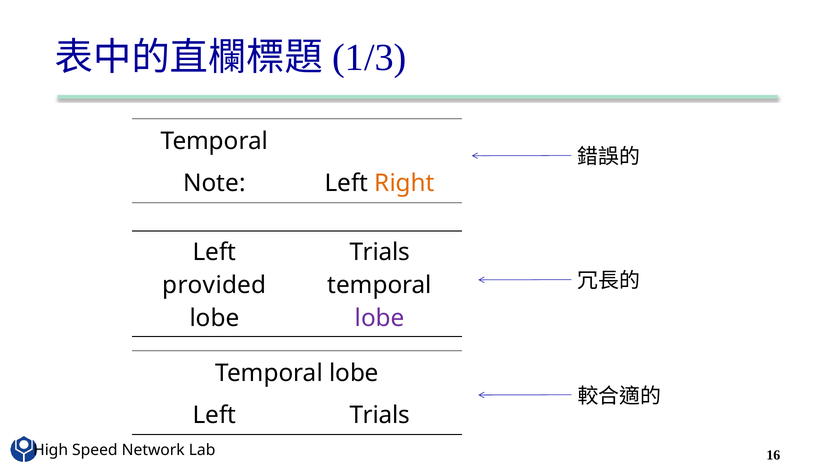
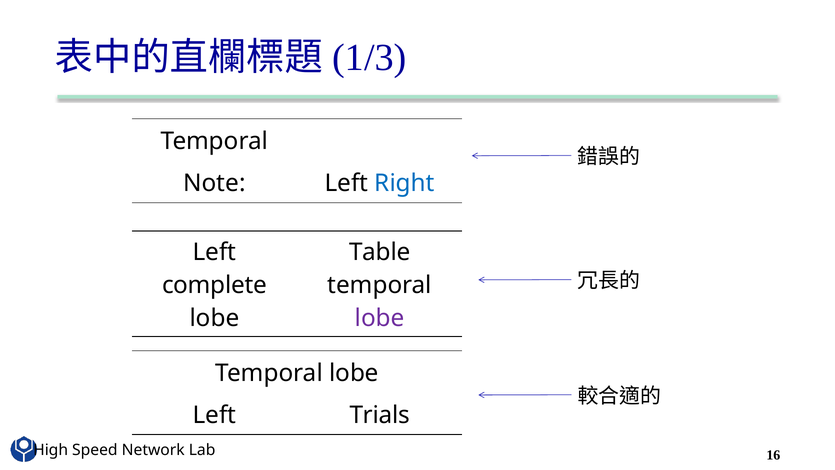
Right colour: orange -> blue
Trials at (380, 252): Trials -> Table
provided: provided -> complete
